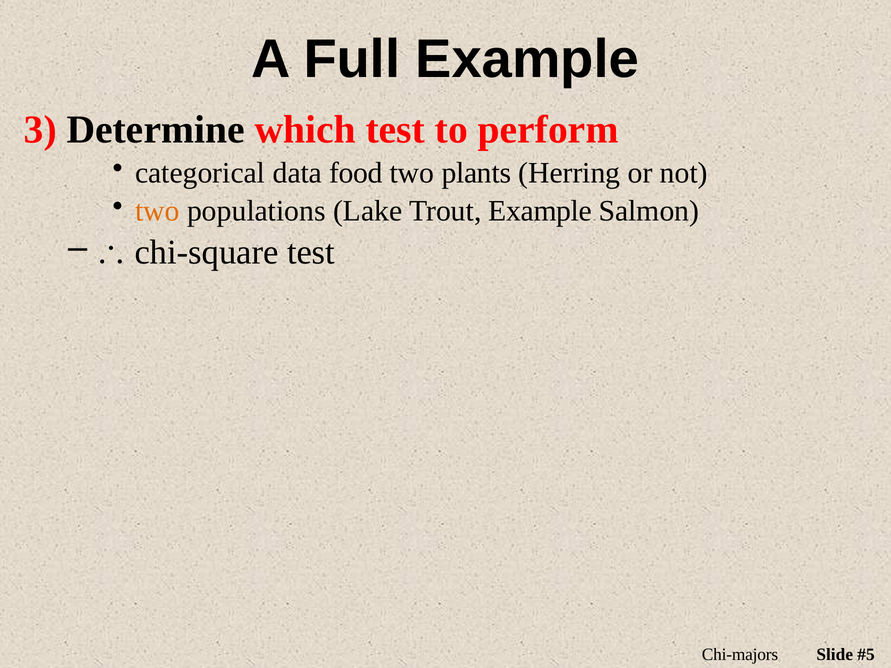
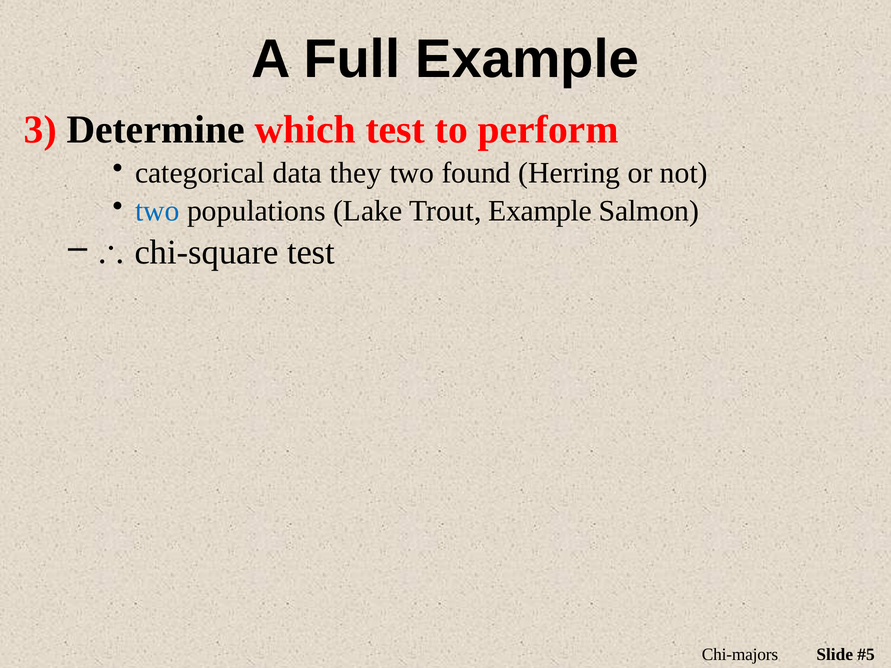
food: food -> they
plants: plants -> found
two at (157, 211) colour: orange -> blue
